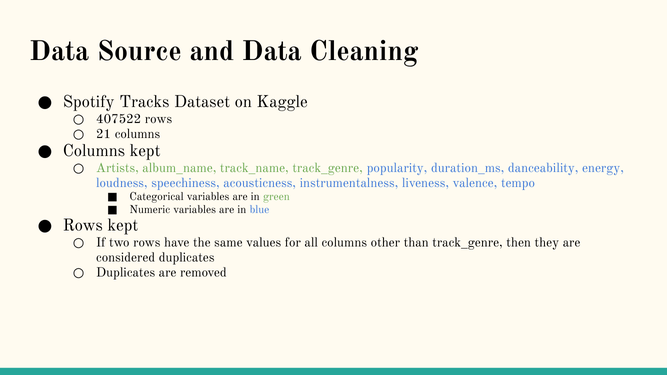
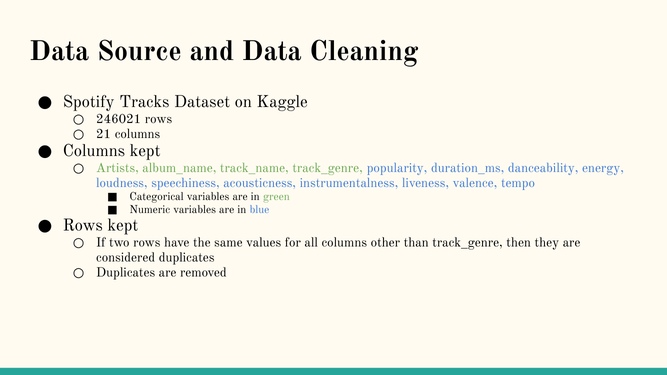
407522: 407522 -> 246021
